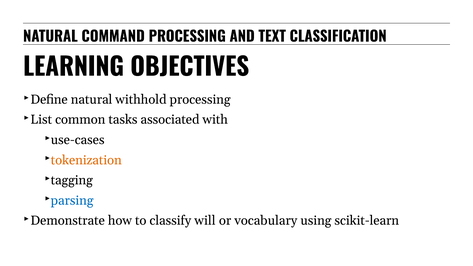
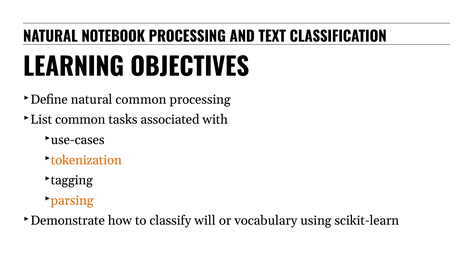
COMMAND: COMMAND -> NOTEBOOK
natural withhold: withhold -> common
parsing colour: blue -> orange
